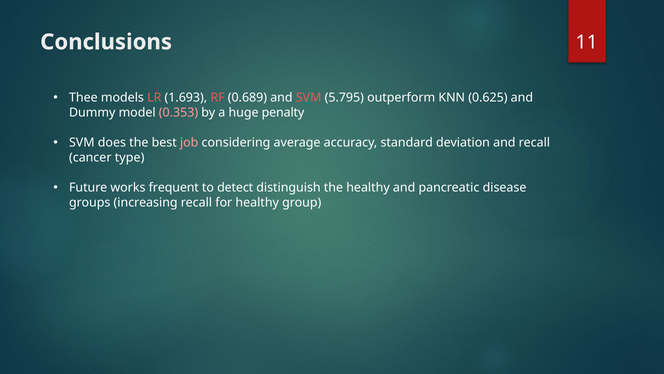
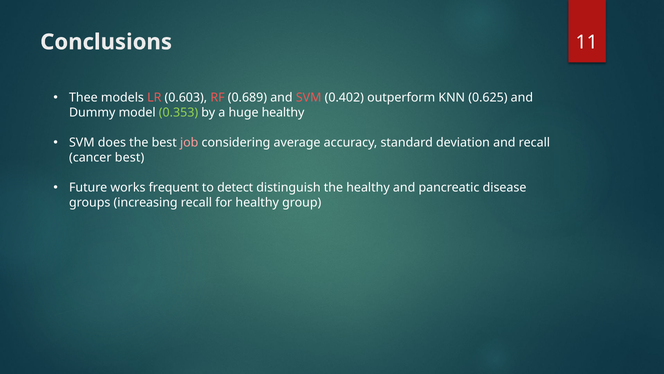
1.693: 1.693 -> 0.603
5.795: 5.795 -> 0.402
0.353 colour: pink -> light green
huge penalty: penalty -> healthy
cancer type: type -> best
